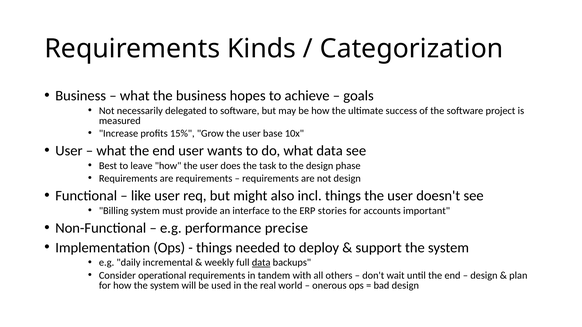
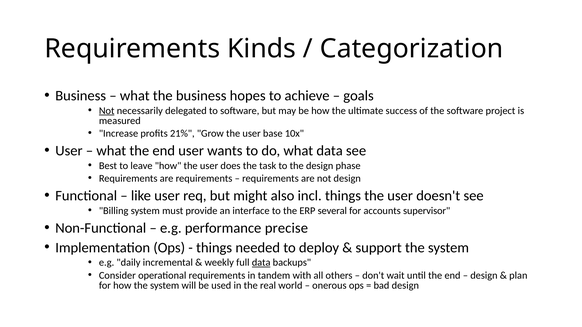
Not at (107, 111) underline: none -> present
15%: 15% -> 21%
stories: stories -> several
important: important -> supervisor
